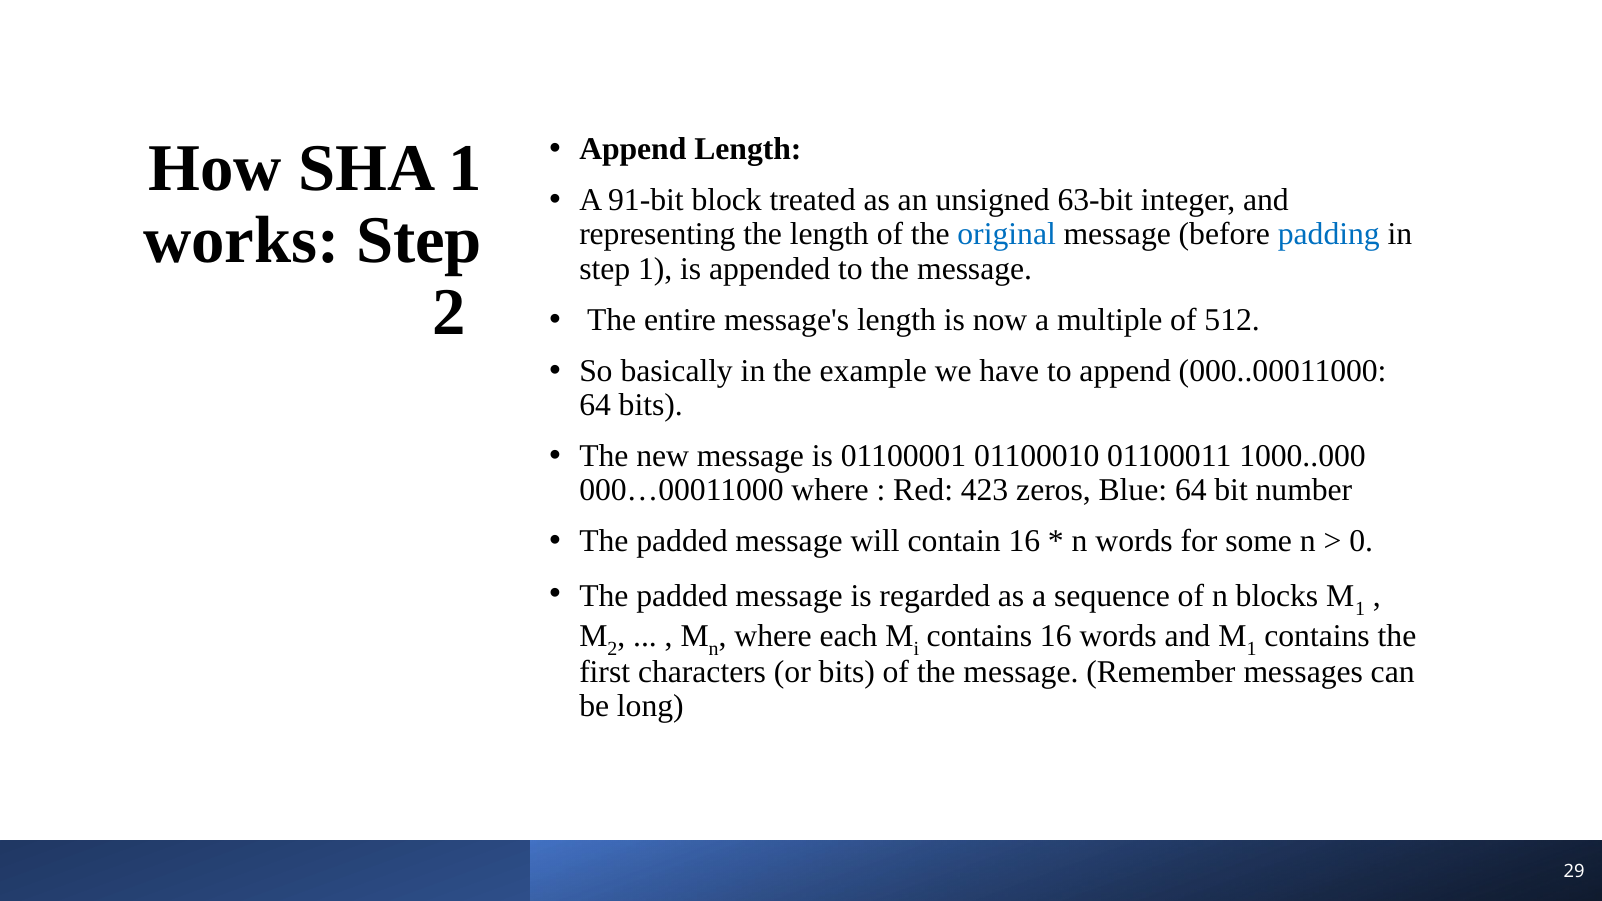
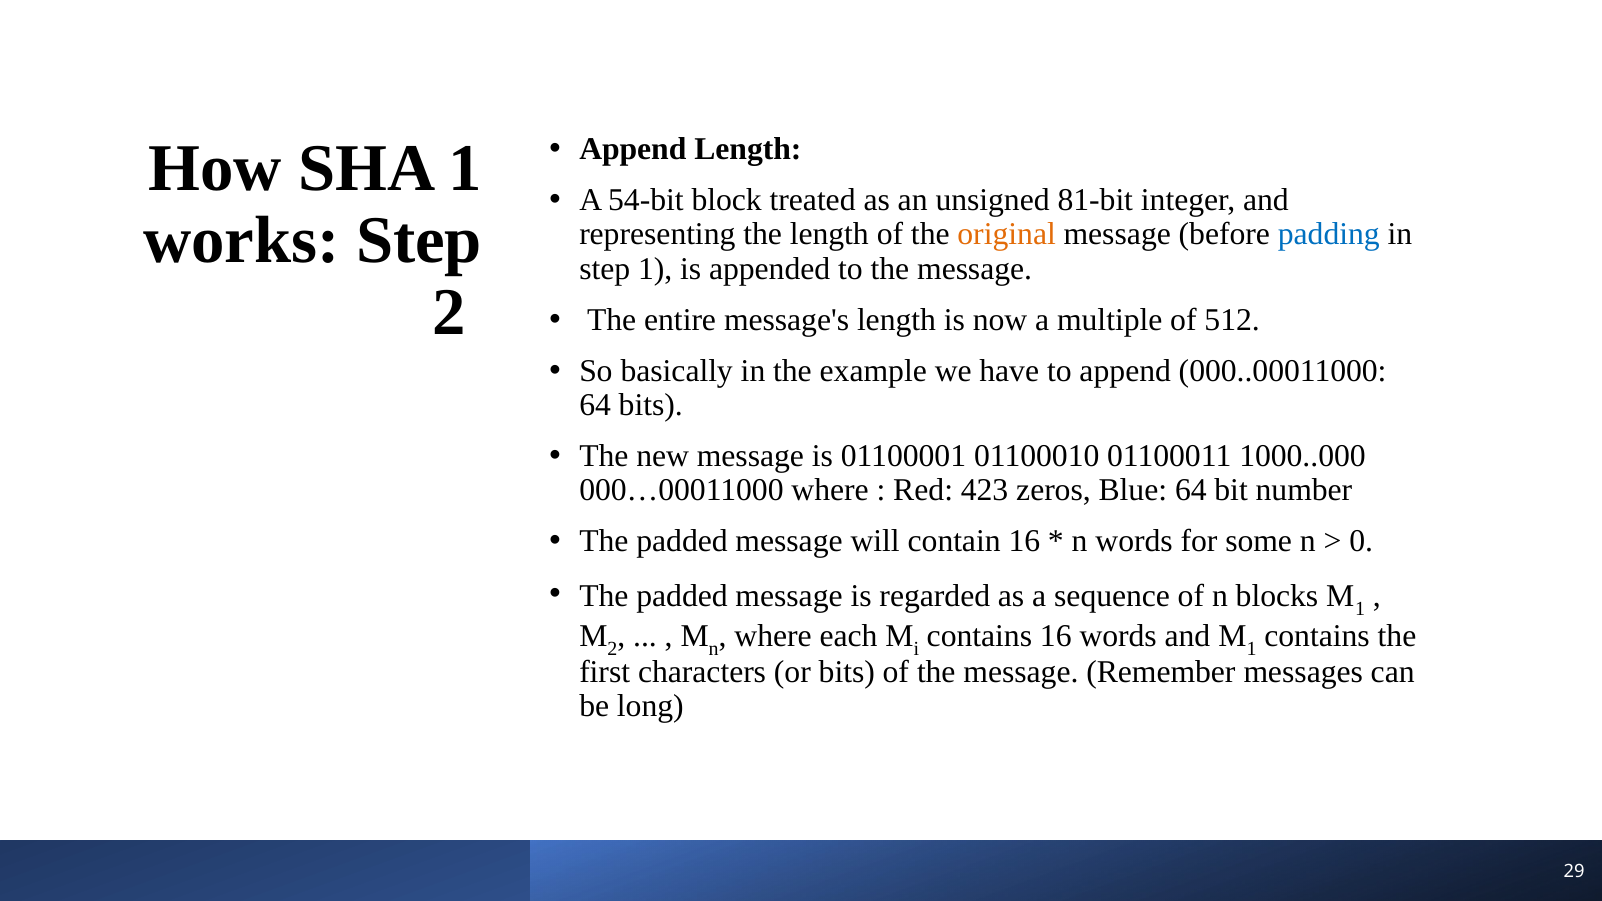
91-bit: 91-bit -> 54-bit
63-bit: 63-bit -> 81-bit
original colour: blue -> orange
